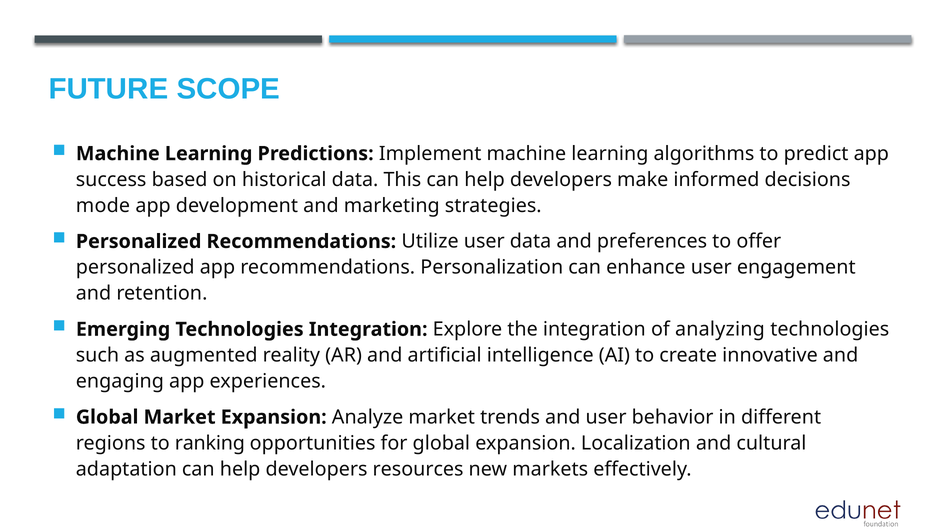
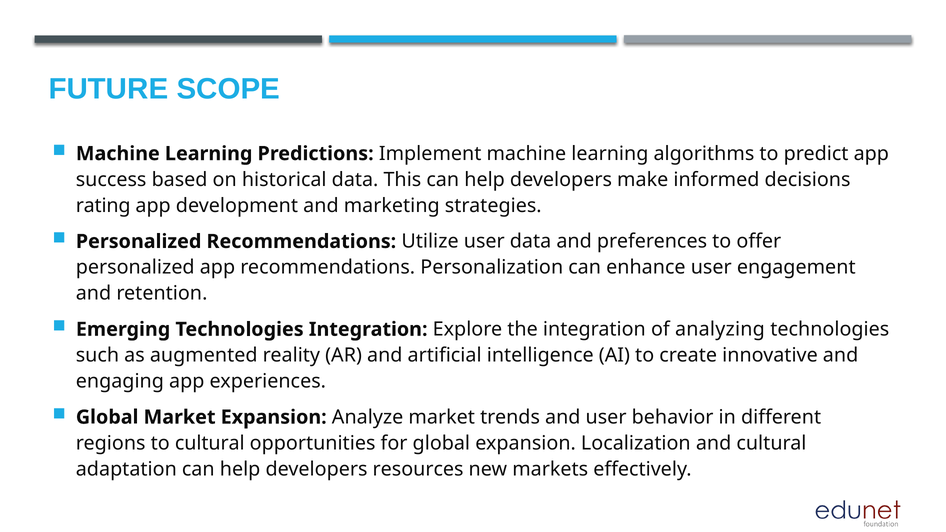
mode: mode -> rating
to ranking: ranking -> cultural
